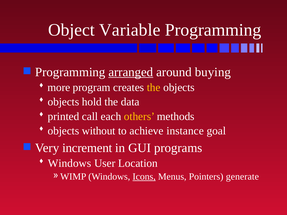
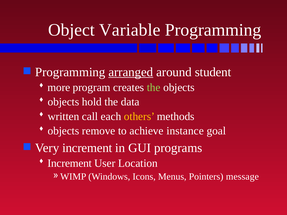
buying: buying -> student
the at (154, 87) colour: yellow -> light green
printed: printed -> written
without: without -> remove
Windows at (70, 163): Windows -> Increment
Icons underline: present -> none
generate: generate -> message
